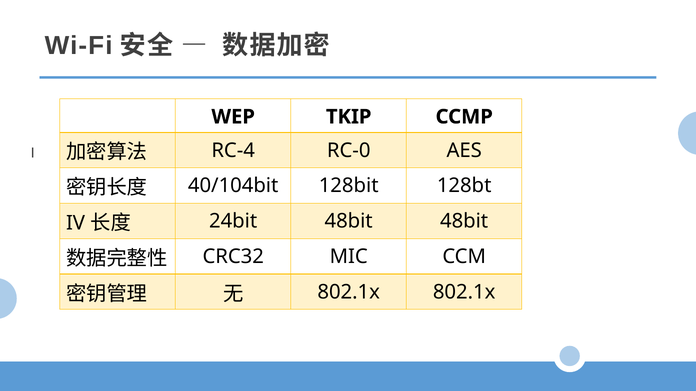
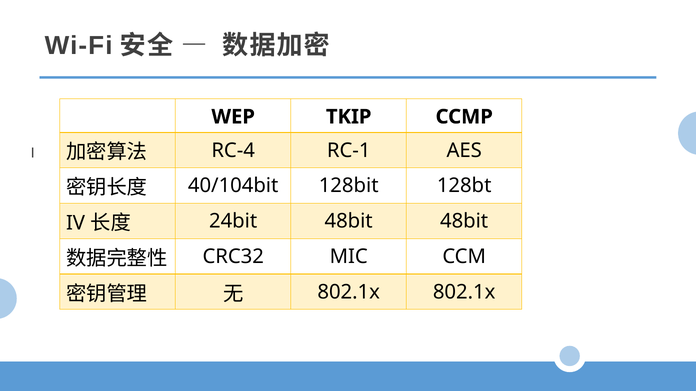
RC-0: RC-0 -> RC-1
